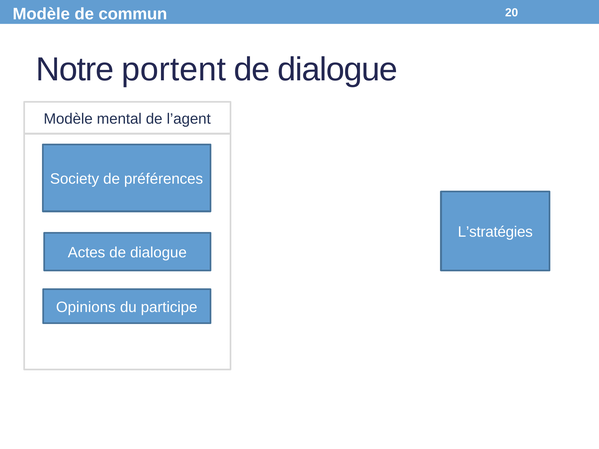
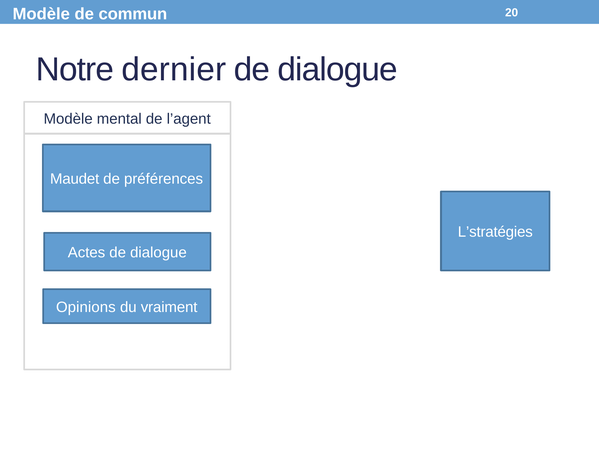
portent: portent -> dernier
Society: Society -> Maudet
participe: participe -> vraiment
